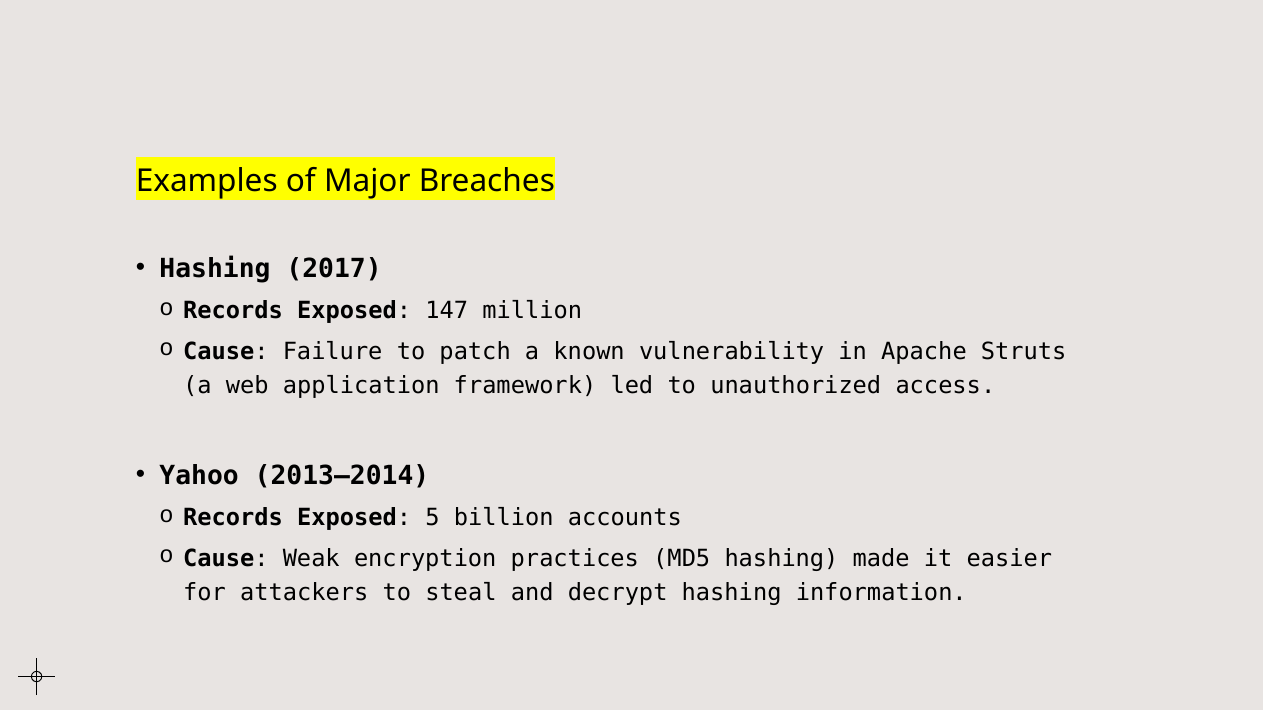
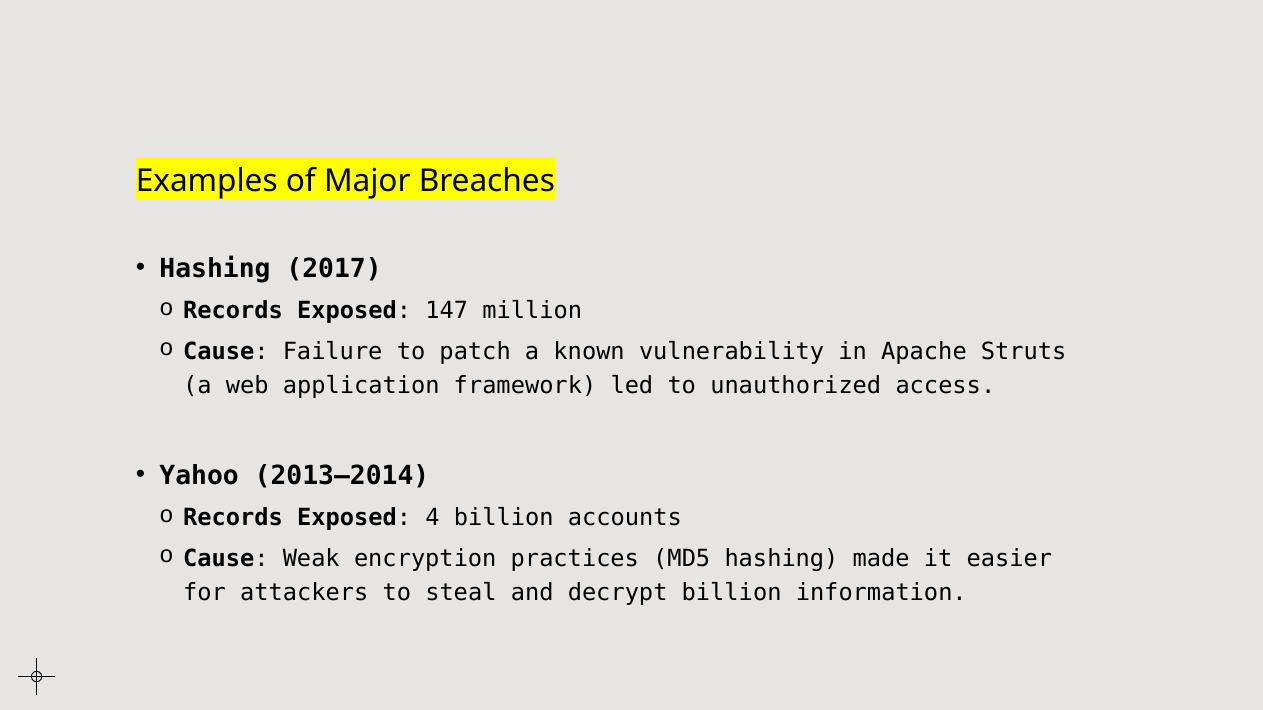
5: 5 -> 4
decrypt hashing: hashing -> billion
